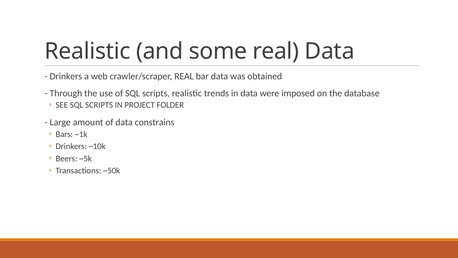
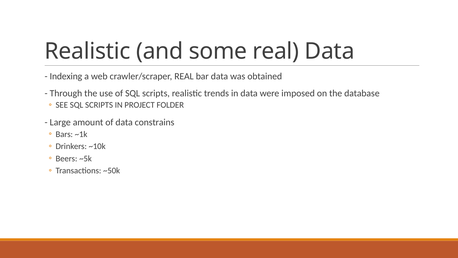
Drinkers at (66, 76): Drinkers -> Indexing
